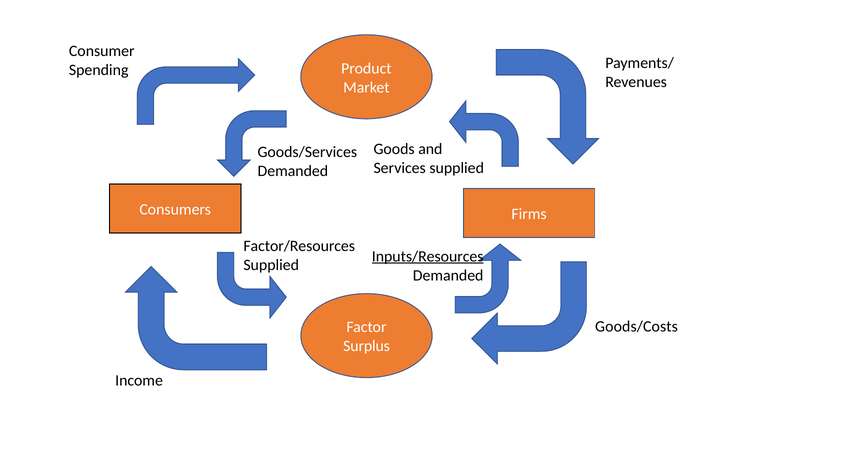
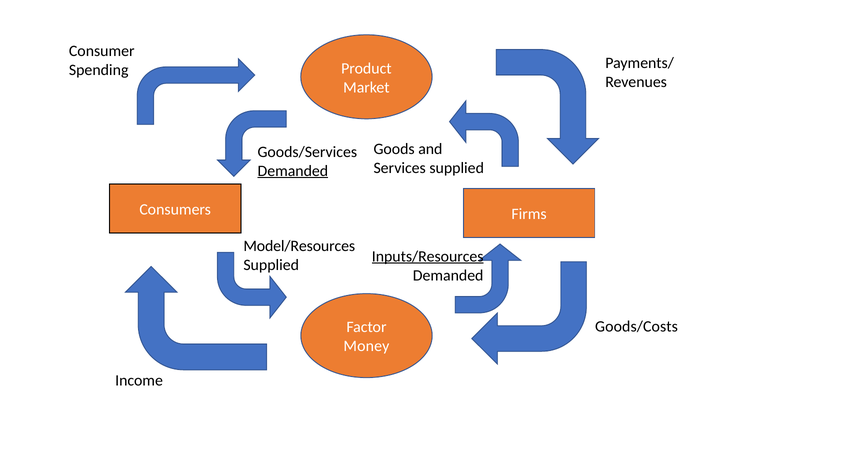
Demanded at (293, 171) underline: none -> present
Factor/Resources: Factor/Resources -> Model/Resources
Surplus: Surplus -> Money
